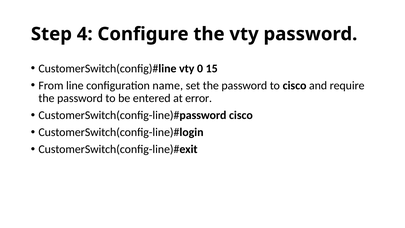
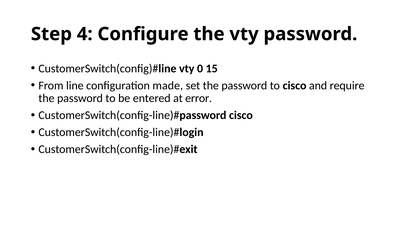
name: name -> made
